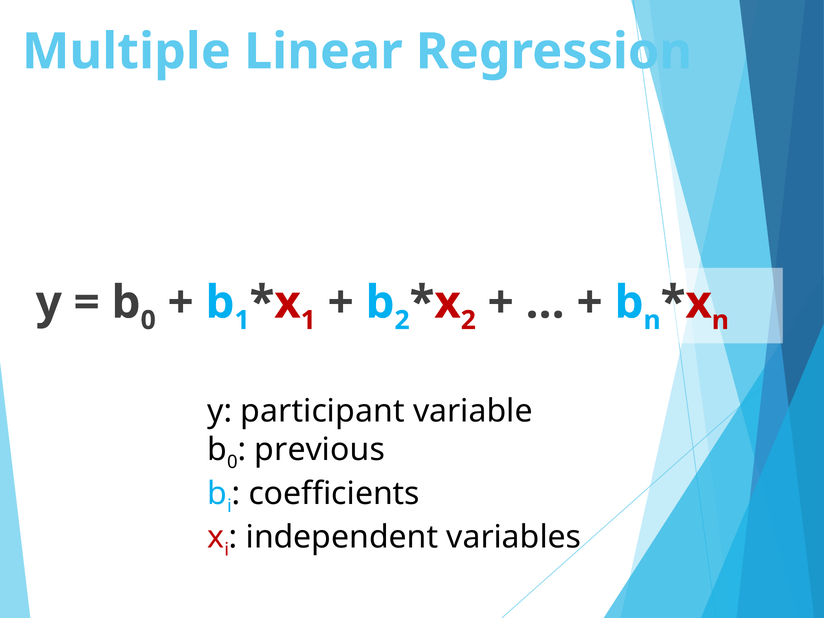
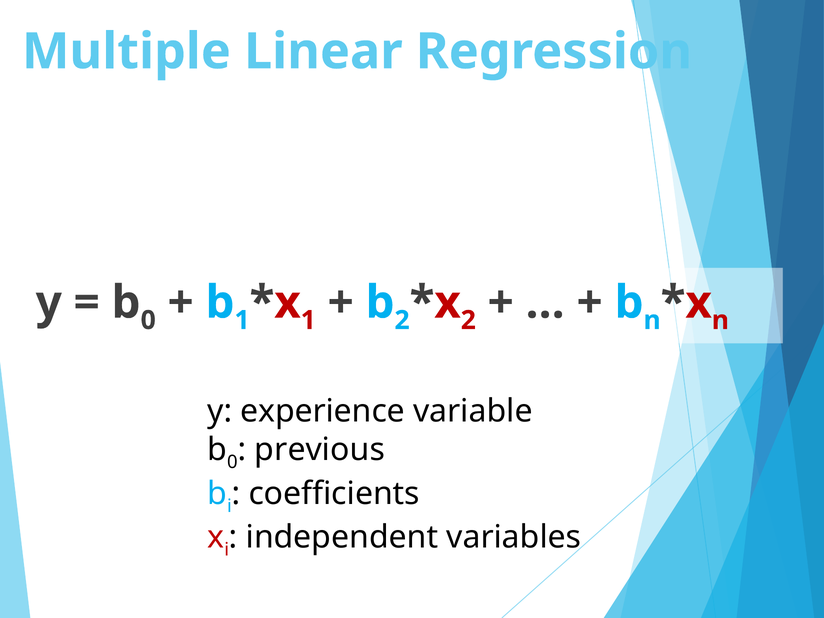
participant: participant -> experience
